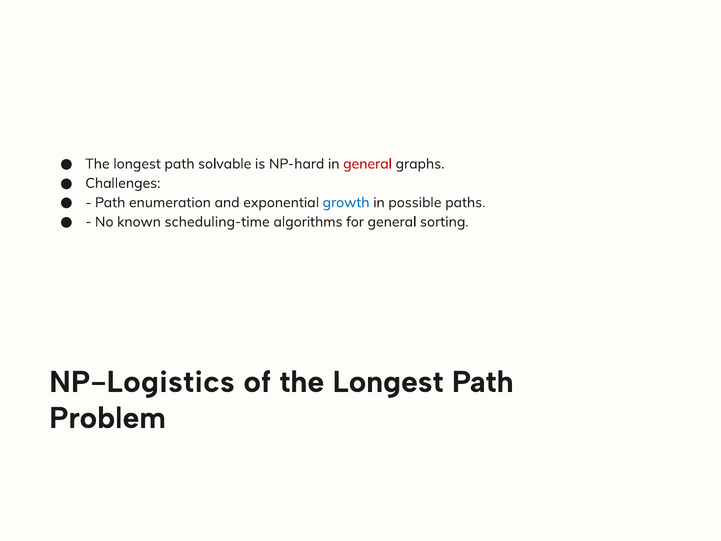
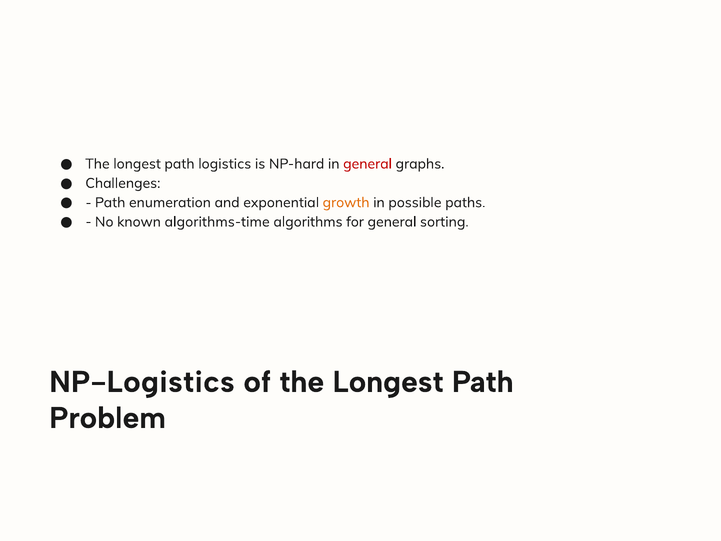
solvable: solvable -> logistics
growth colour: blue -> orange
scheduling-time: scheduling-time -> algorithms-time
